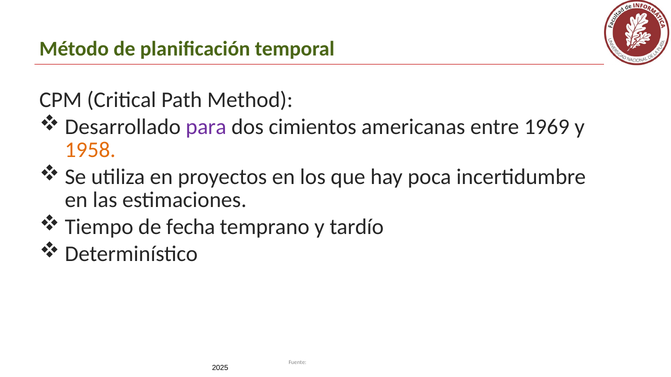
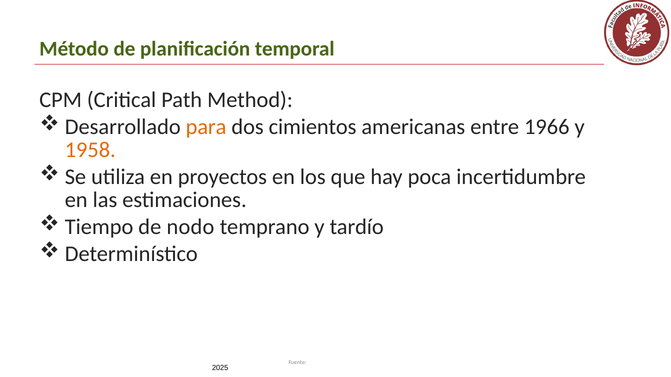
para colour: purple -> orange
1969: 1969 -> 1966
fecha: fecha -> nodo
